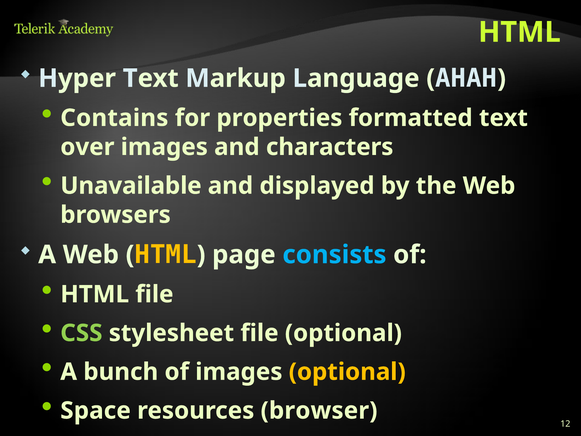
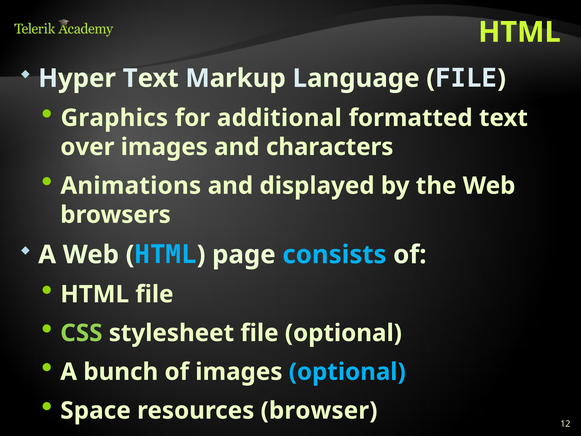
AHAH at (466, 78): AHAH -> FILE
Contains: Contains -> Graphics
properties: properties -> additional
Unavailable: Unavailable -> Animations
HTML at (166, 255) colour: yellow -> light blue
optional at (347, 372) colour: yellow -> light blue
